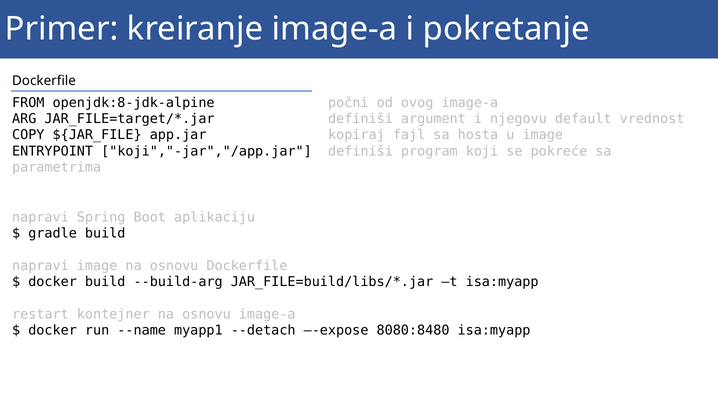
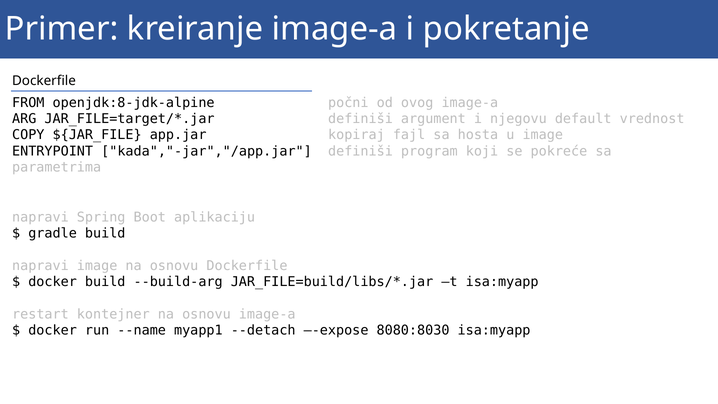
koji","-jar","/app.jar: koji","-jar","/app.jar -> kada","-jar","/app.jar
8080:8480: 8080:8480 -> 8080:8030
